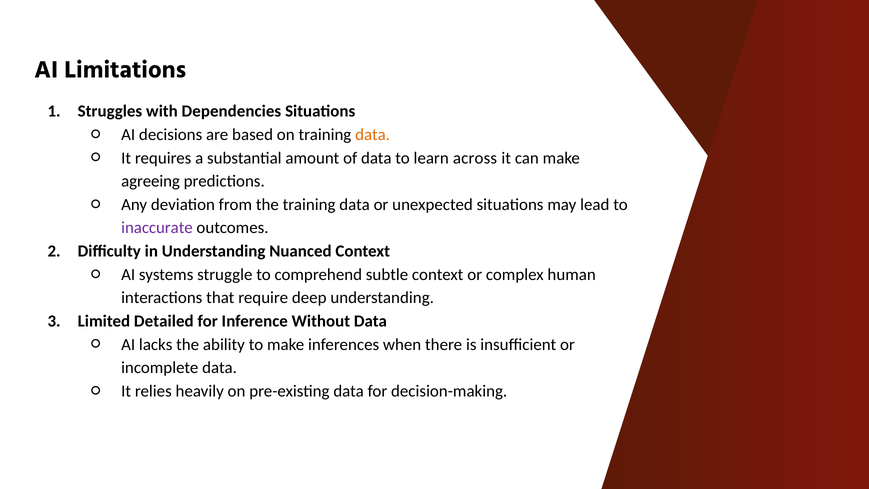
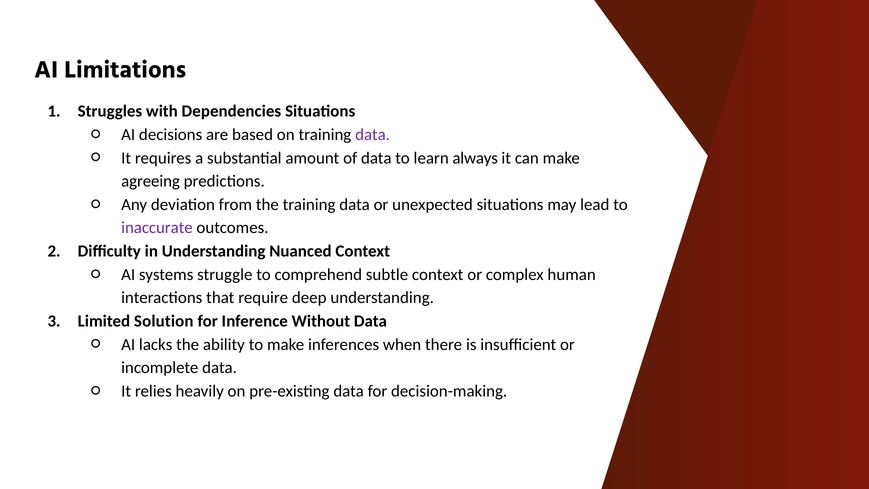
data at (373, 135) colour: orange -> purple
across: across -> always
Detailed: Detailed -> Solution
